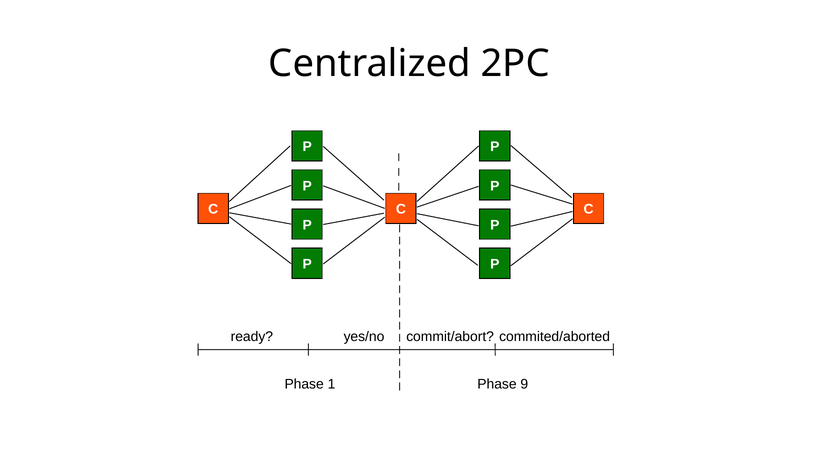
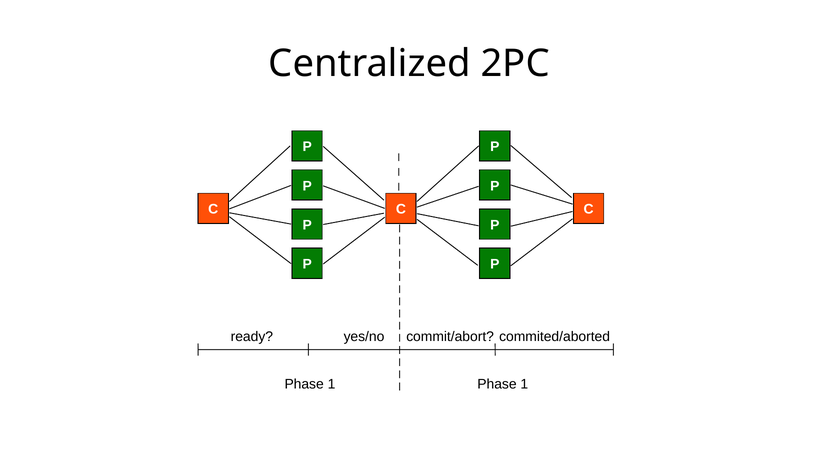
1 Phase 9: 9 -> 1
